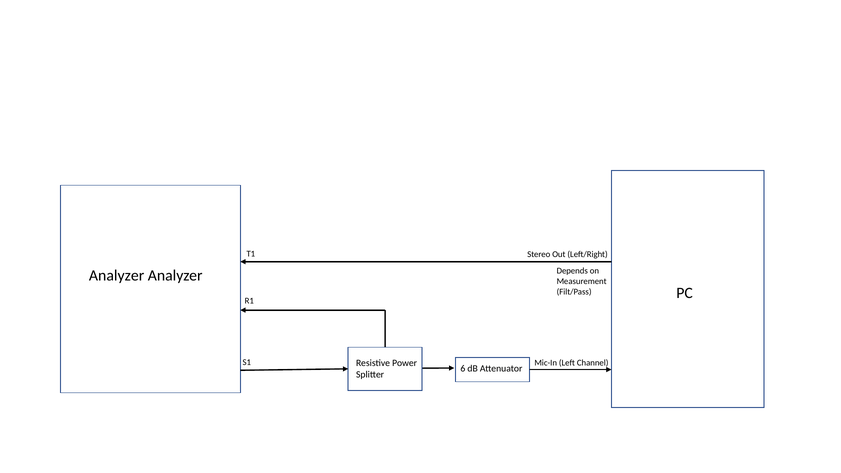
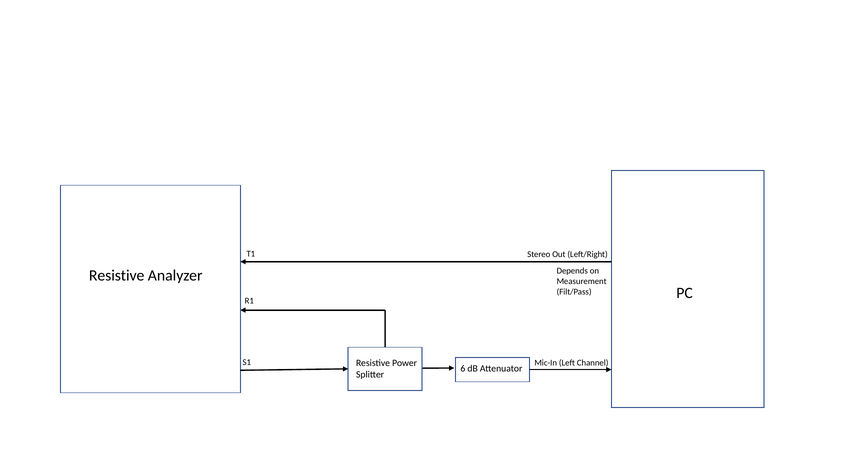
Analyzer at (117, 276): Analyzer -> Resistive
